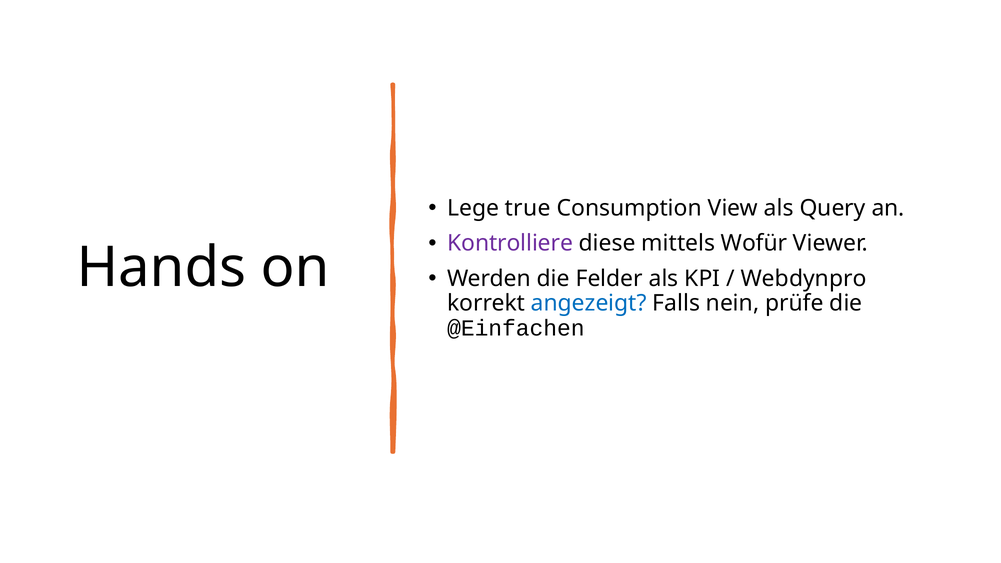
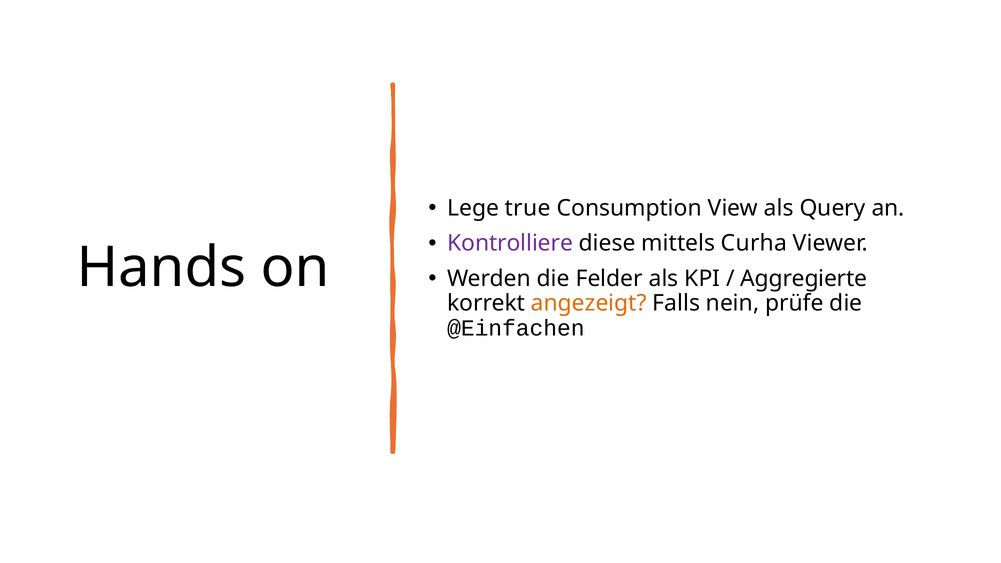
Wofür: Wofür -> Curha
Webdynpro: Webdynpro -> Aggregierte
angezeigt colour: blue -> orange
